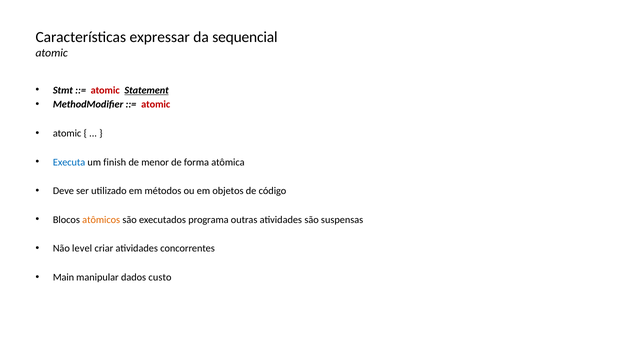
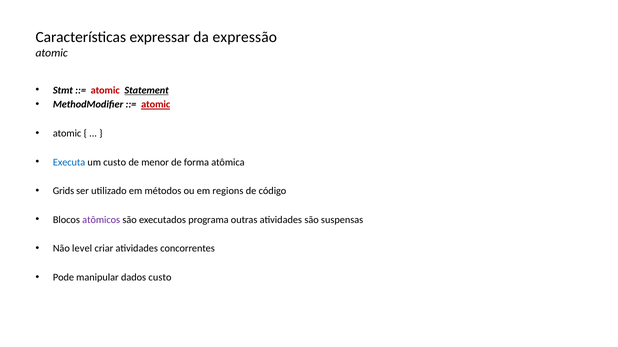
sequencial: sequencial -> expressão
atomic at (156, 105) underline: none -> present
um finish: finish -> custo
Deve: Deve -> Grids
objetos: objetos -> regions
atômicos colour: orange -> purple
Main: Main -> Pode
